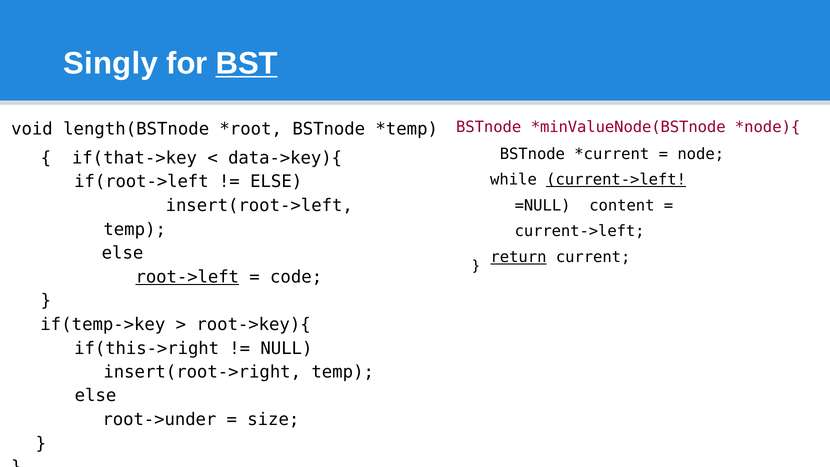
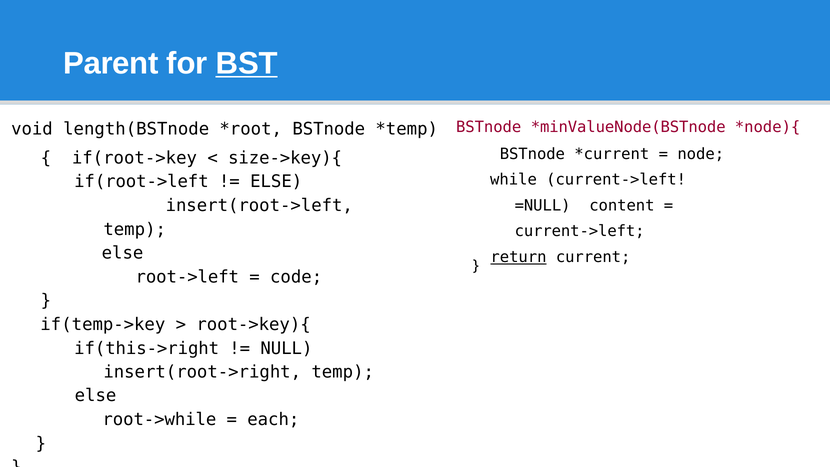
Singly: Singly -> Parent
if(that->key: if(that->key -> if(root->key
data->key){: data->key){ -> size->key){
current->left at (616, 180) underline: present -> none
root->left underline: present -> none
root->under: root->under -> root->while
size: size -> each
